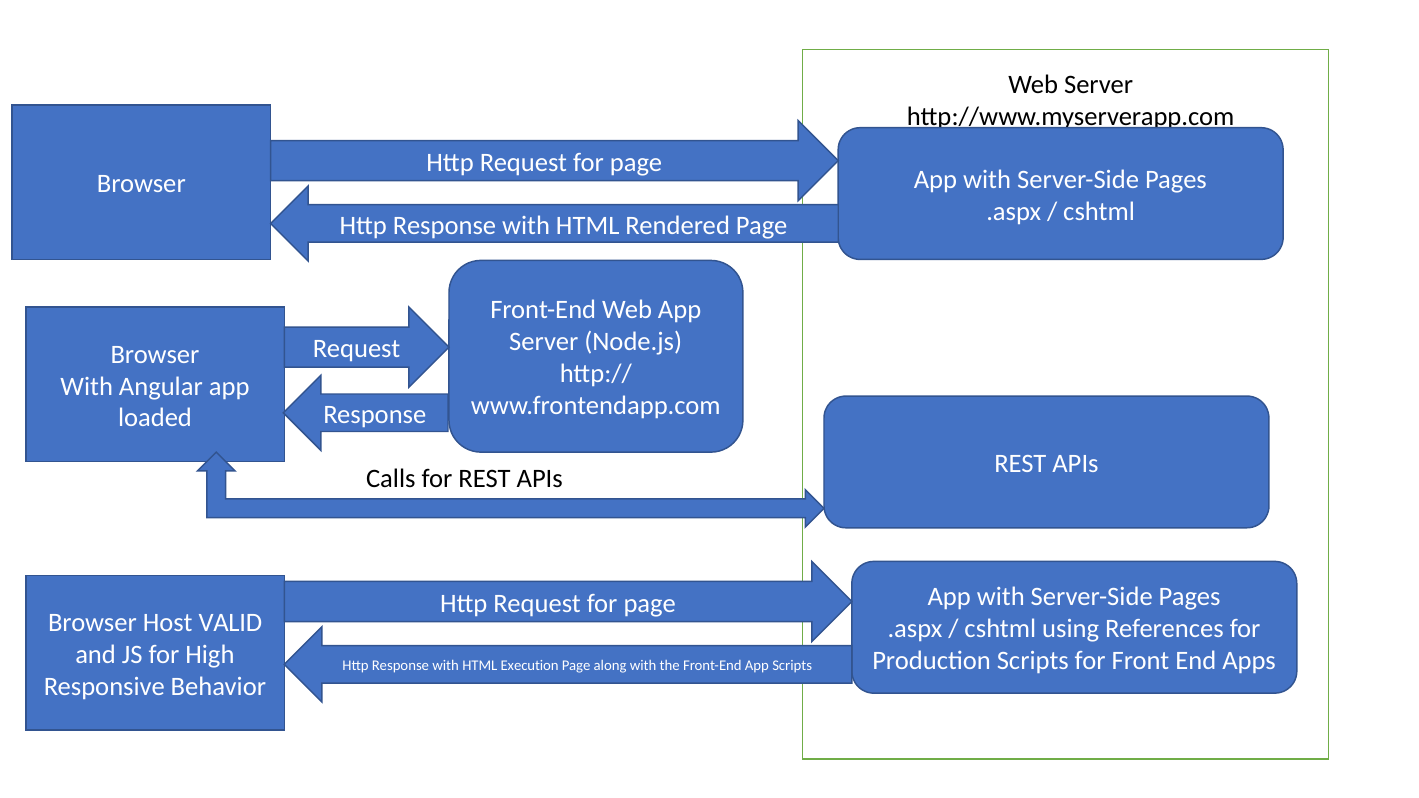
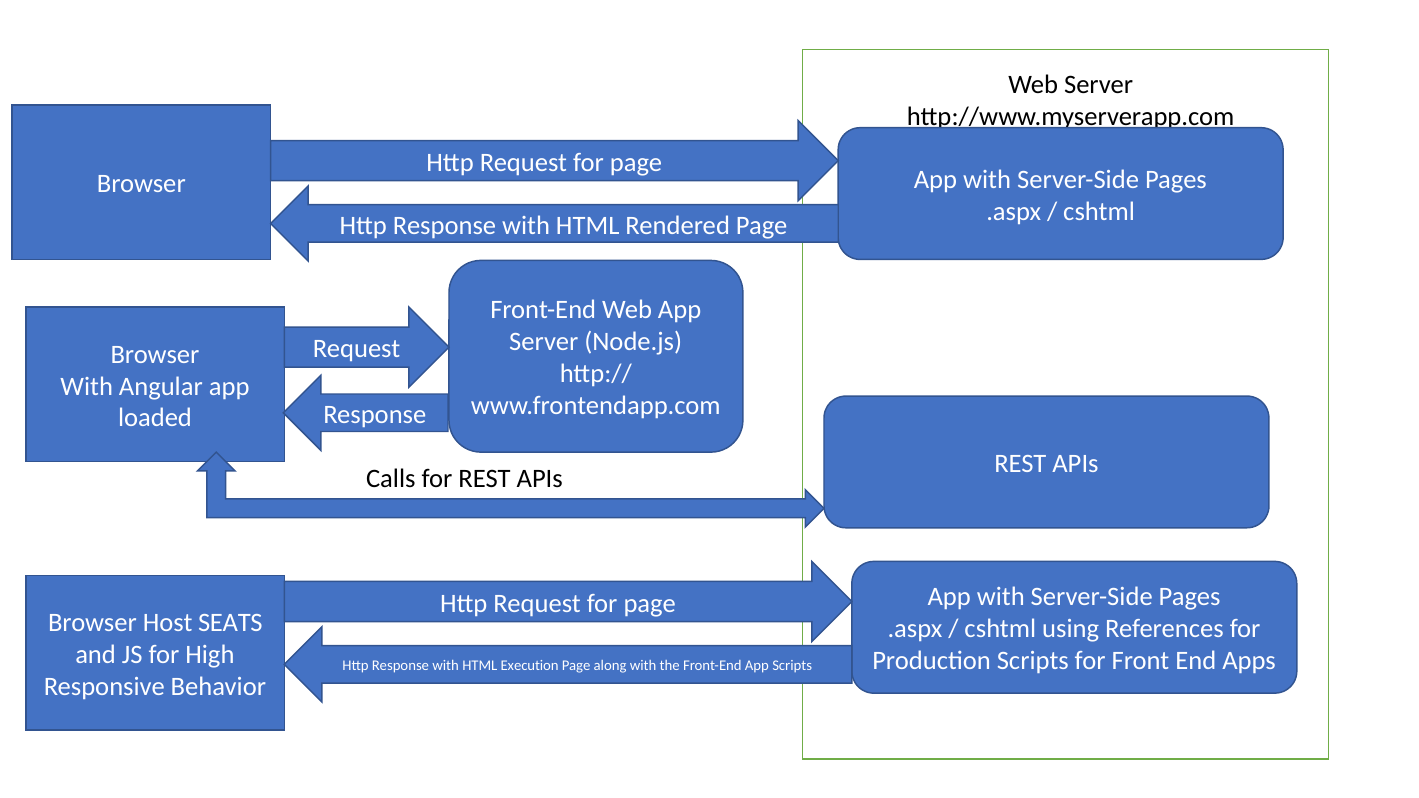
VALID: VALID -> SEATS
